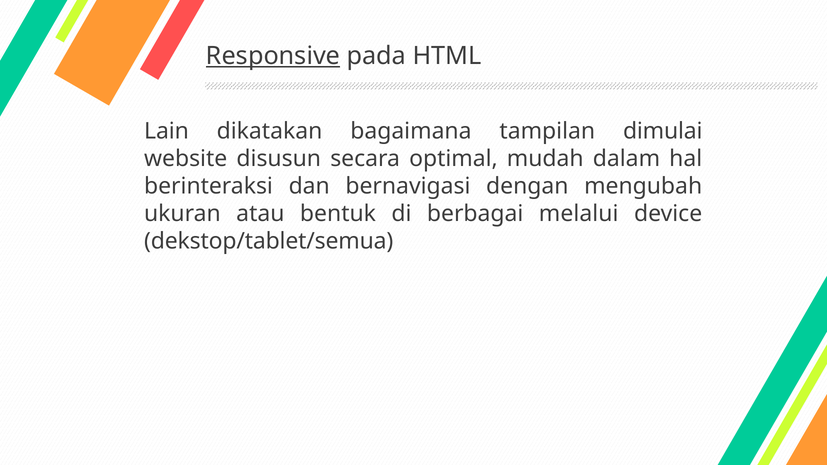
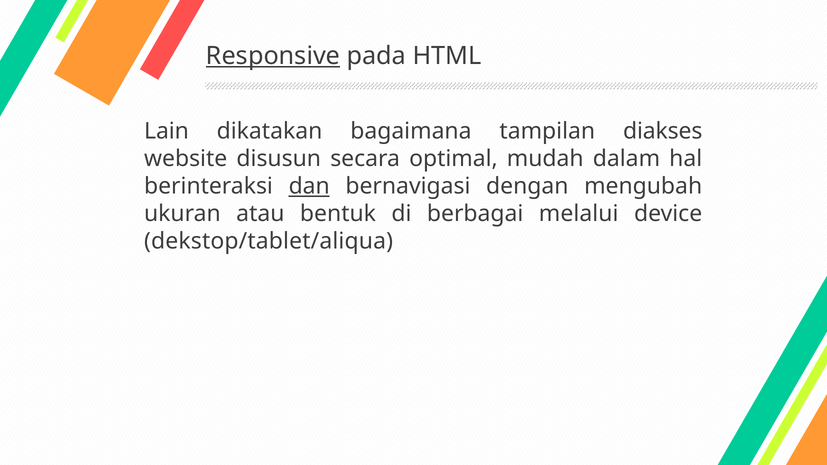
dimulai: dimulai -> diakses
dan underline: none -> present
dekstop/tablet/semua: dekstop/tablet/semua -> dekstop/tablet/aliqua
